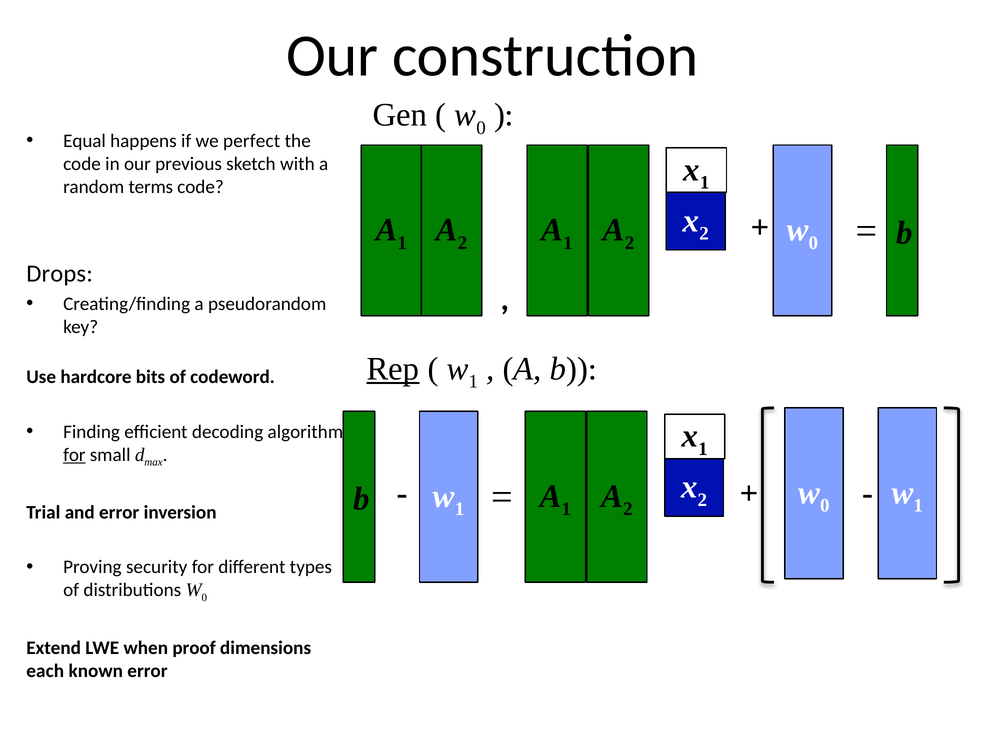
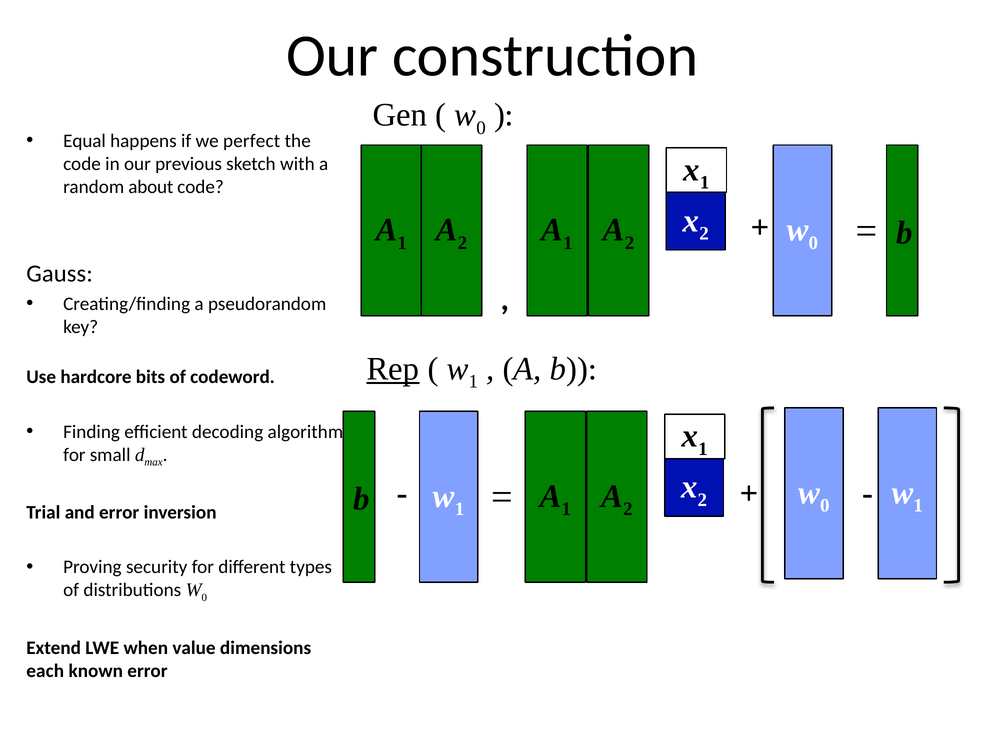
terms: terms -> about
Drops: Drops -> Gauss
for at (74, 455) underline: present -> none
proof: proof -> value
